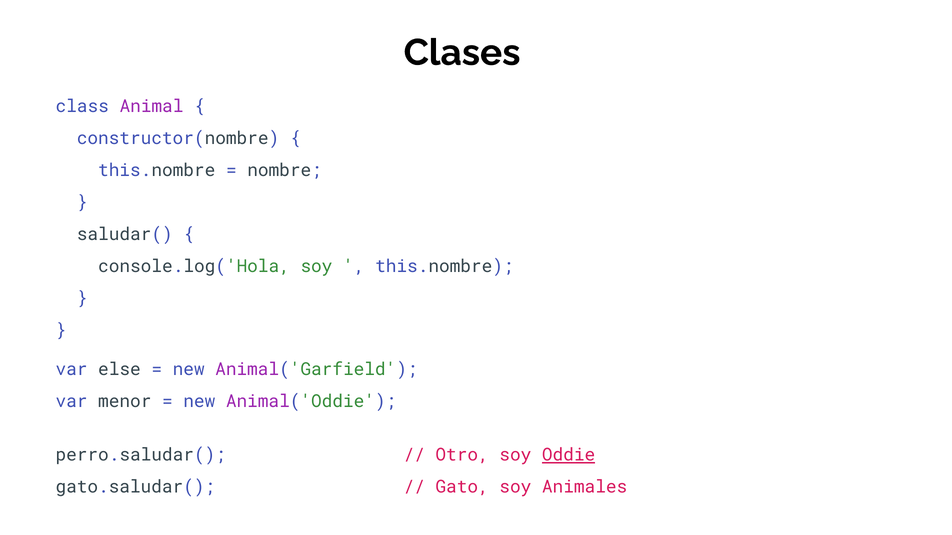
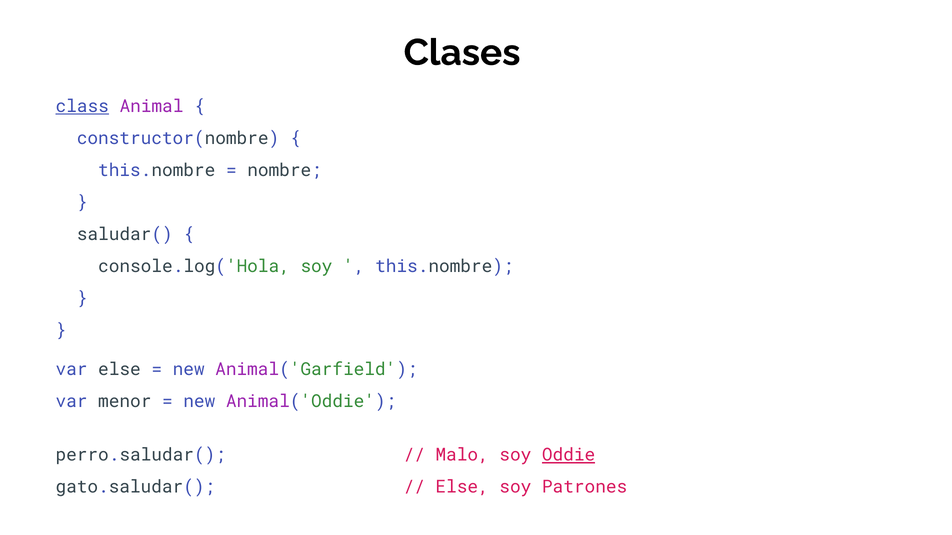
class underline: none -> present
Otro: Otro -> Malo
Gato at (462, 488): Gato -> Else
Animales: Animales -> Patrones
